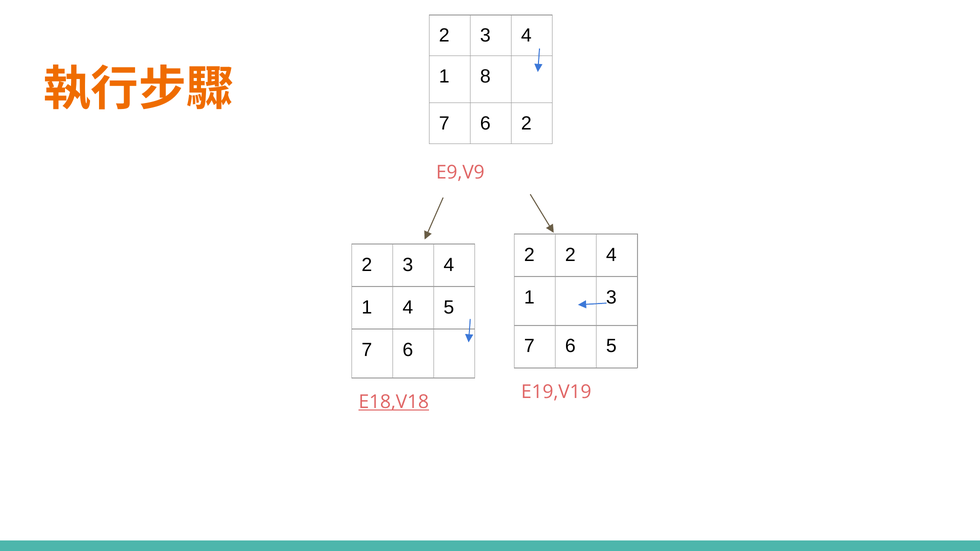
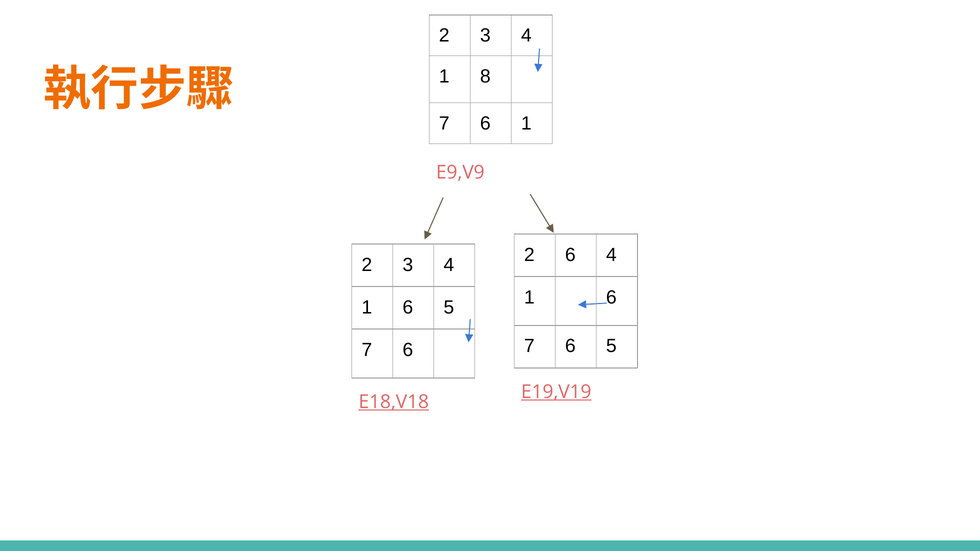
6 2: 2 -> 1
2 2: 2 -> 6
3 at (611, 297): 3 -> 6
4 at (408, 307): 4 -> 6
E19,V19 underline: none -> present
